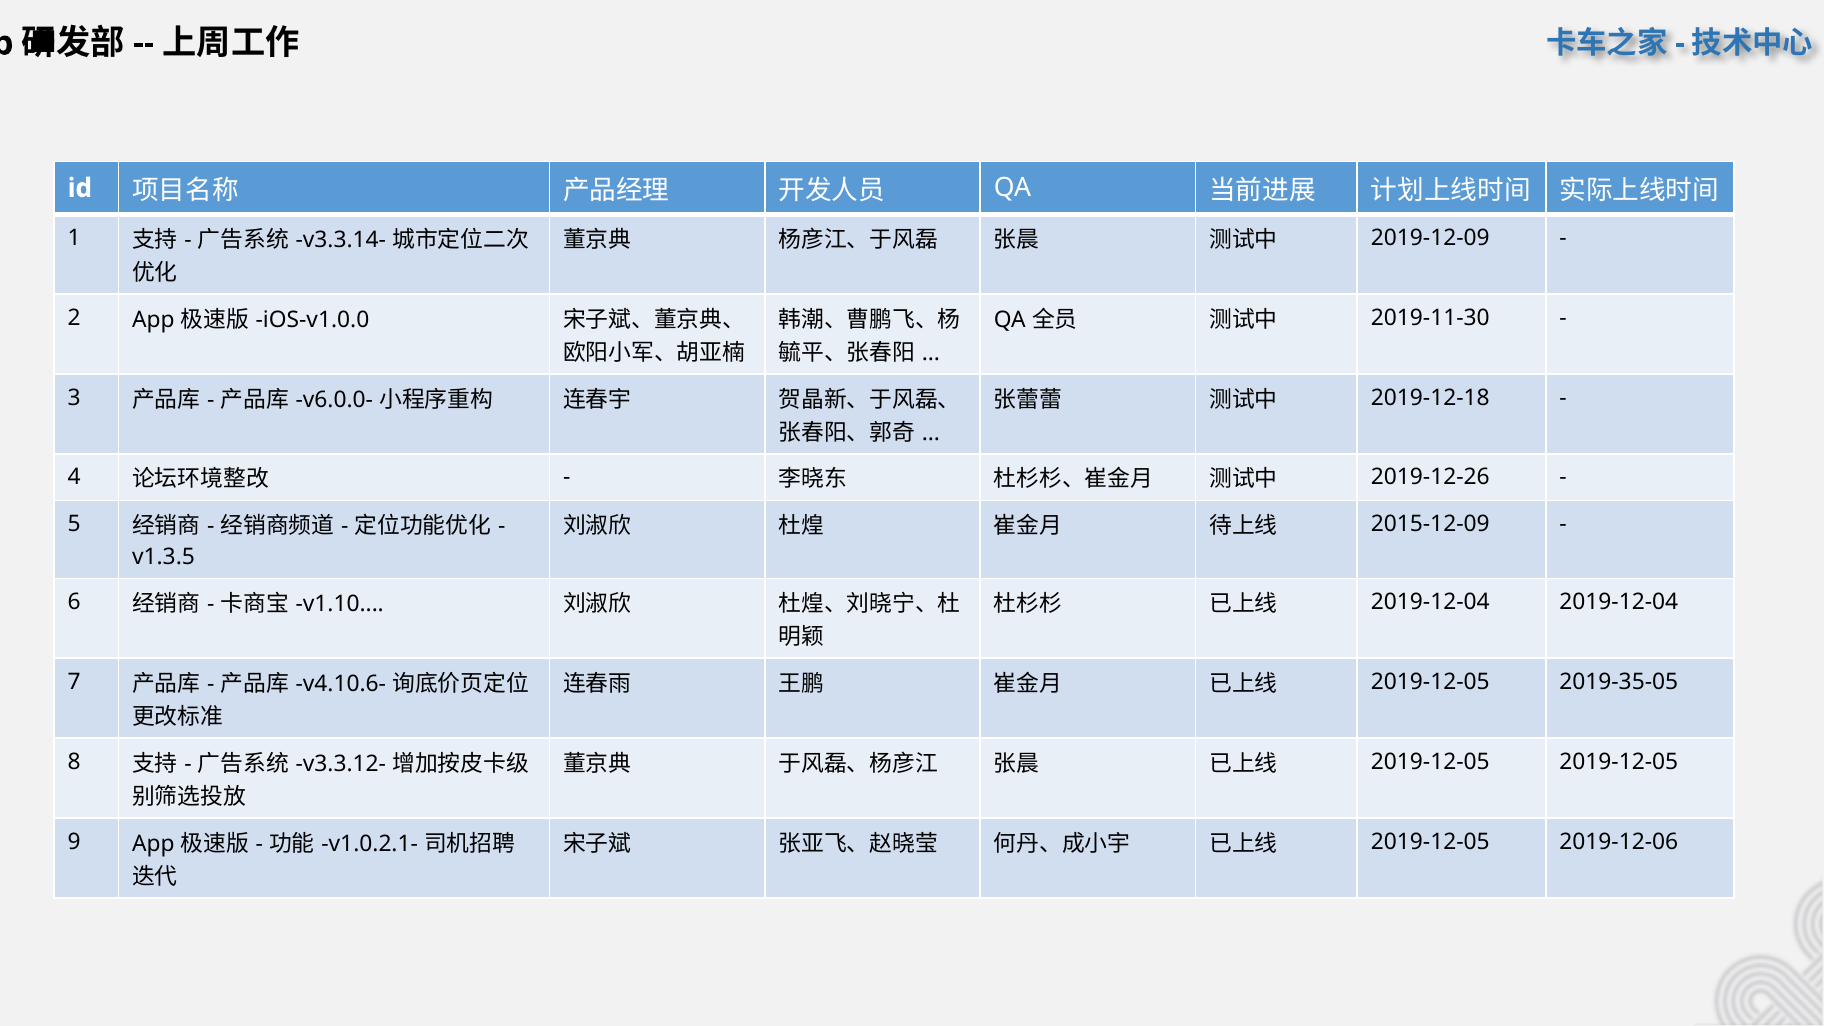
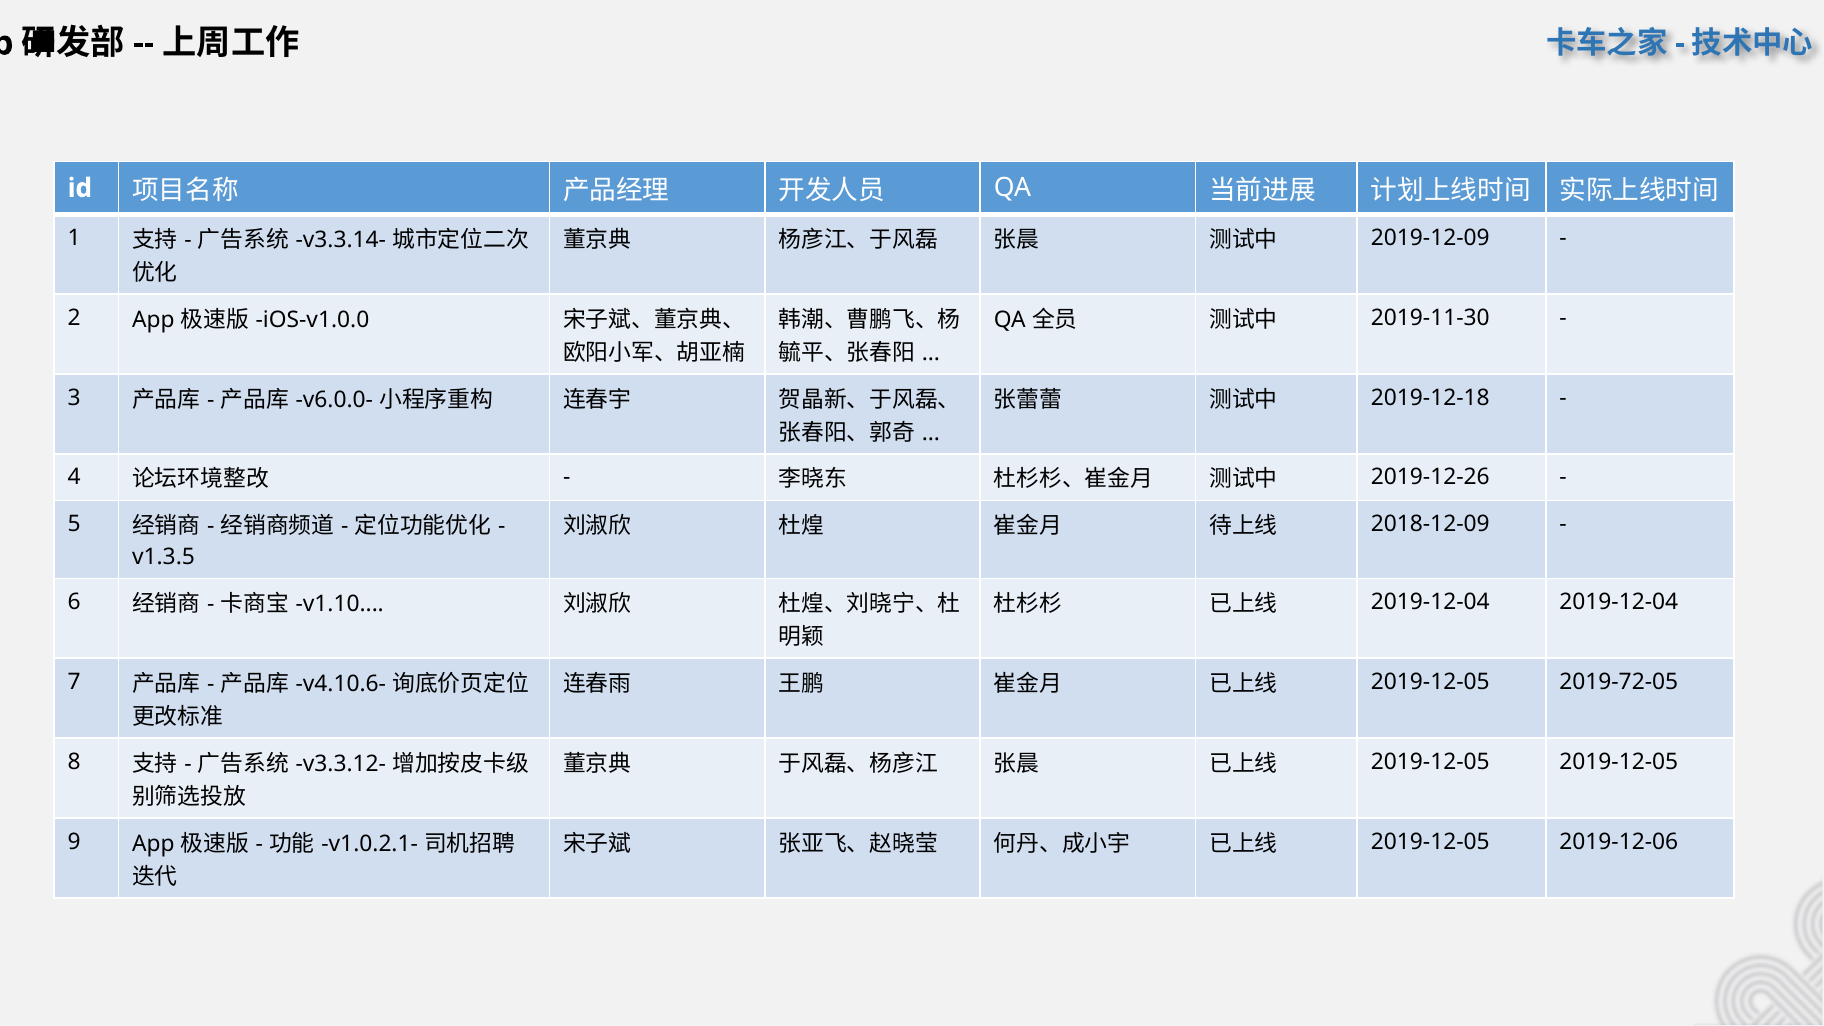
2015-12-09: 2015-12-09 -> 2018-12-09
2019-35-05: 2019-35-05 -> 2019-72-05
